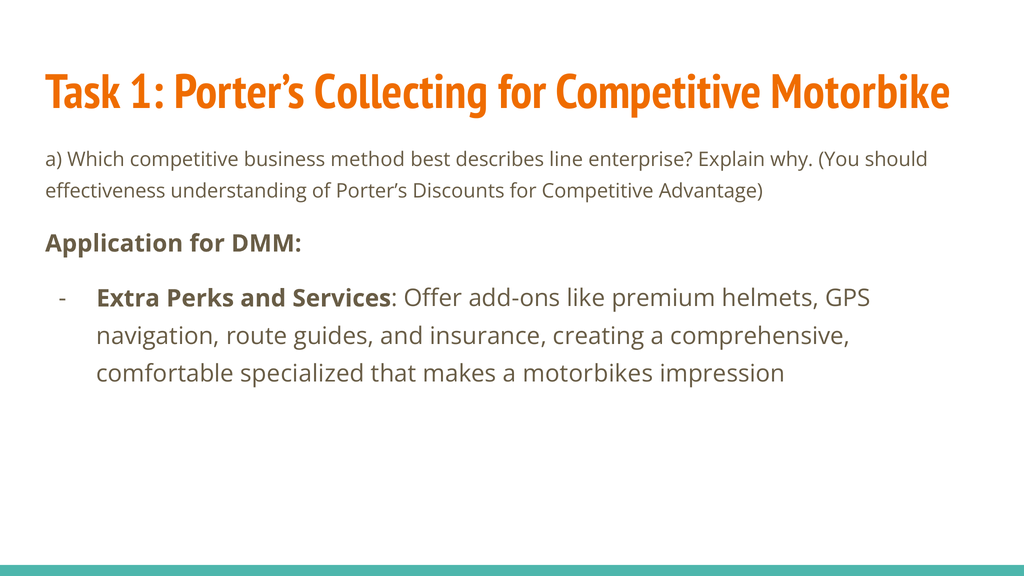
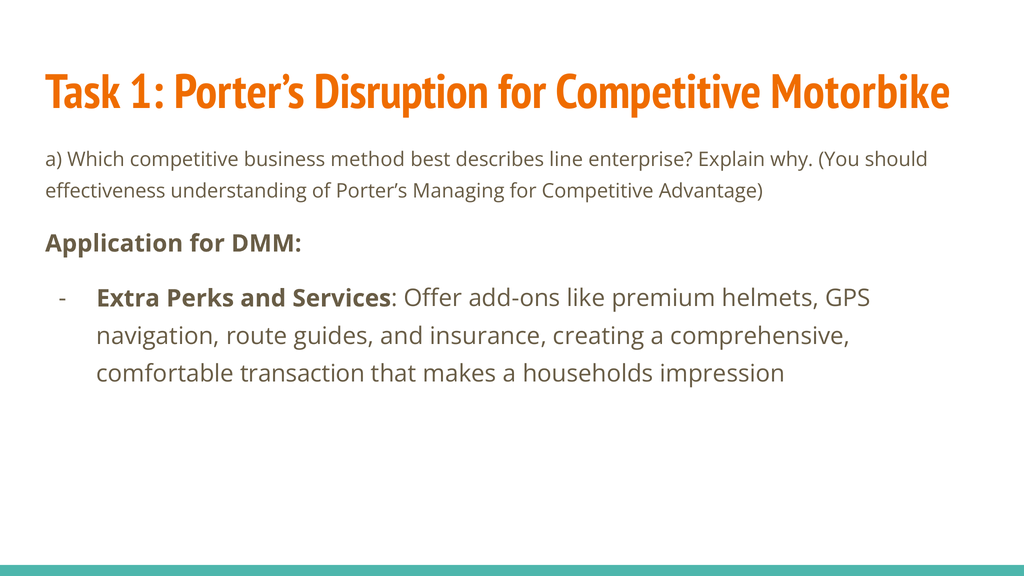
Collecting: Collecting -> Disruption
Discounts: Discounts -> Managing
specialized: specialized -> transaction
motorbikes: motorbikes -> households
